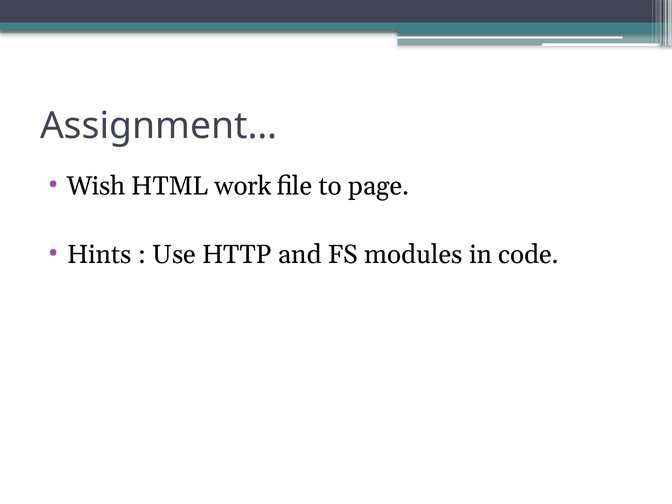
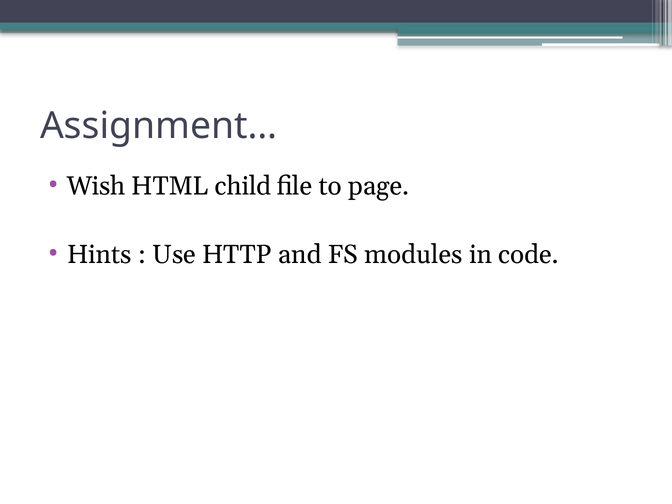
work: work -> child
